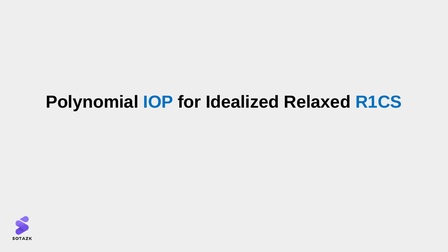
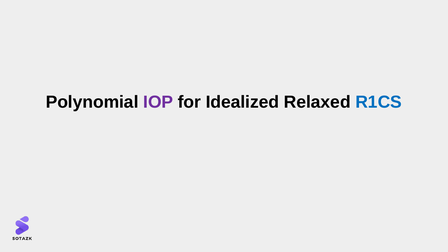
IOP colour: blue -> purple
